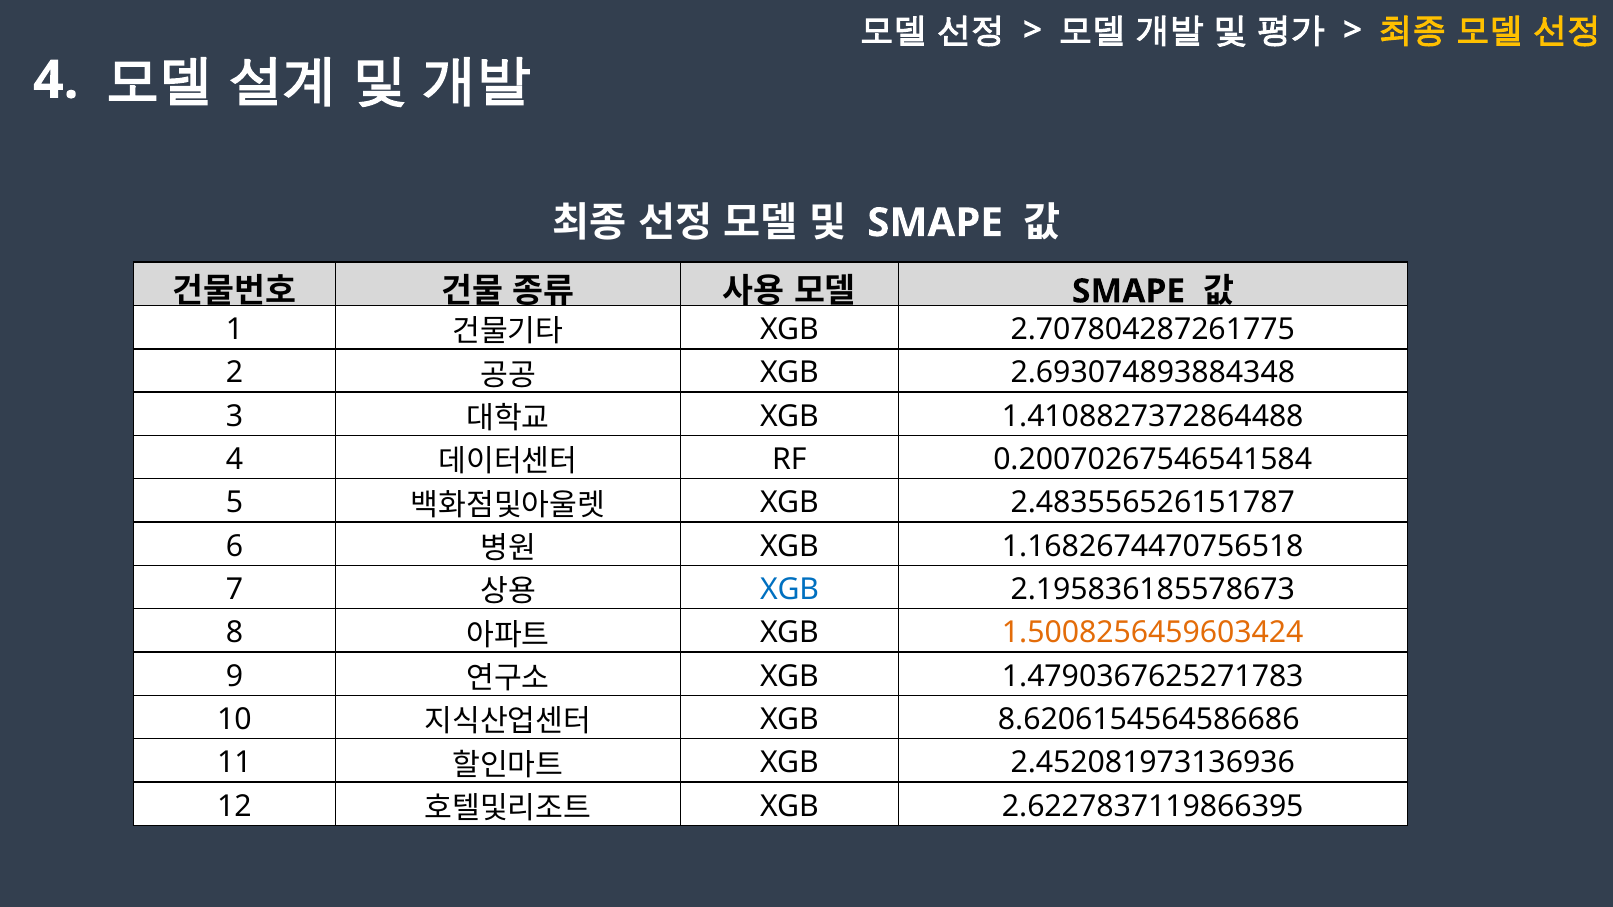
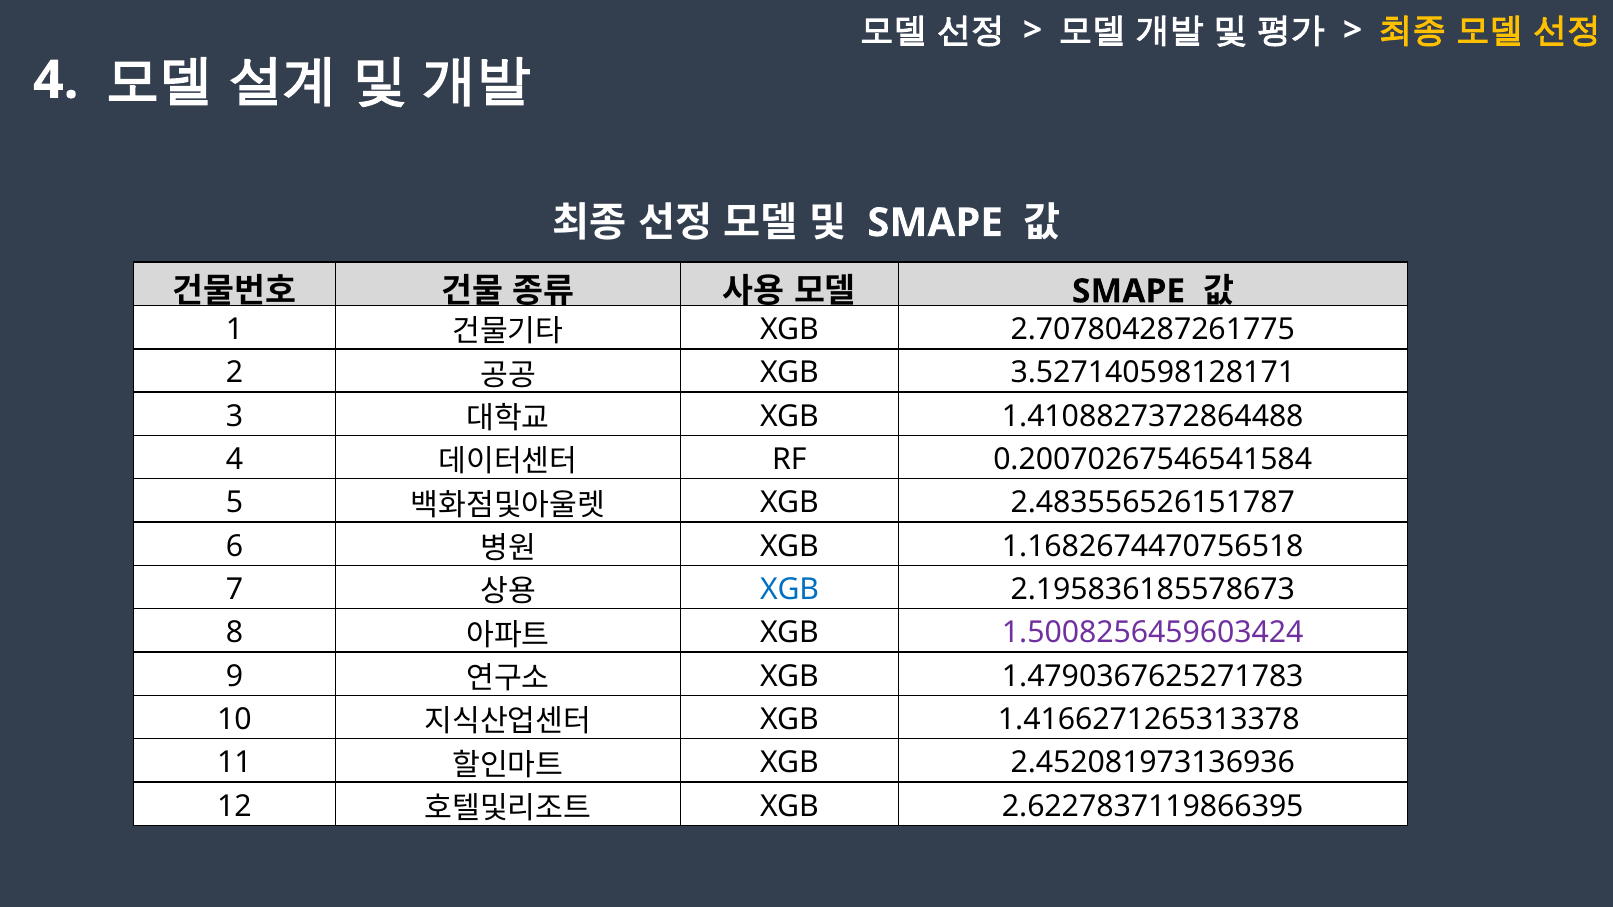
2.693074893884348: 2.693074893884348 -> 3.527140598128171
1.5008256459603424 colour: orange -> purple
8.6206154564586686: 8.6206154564586686 -> 1.4166271265313378
